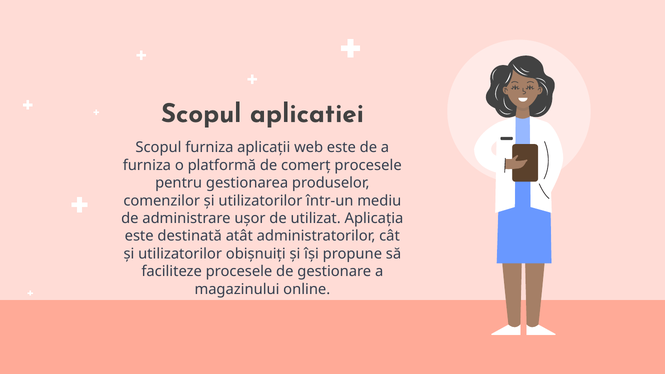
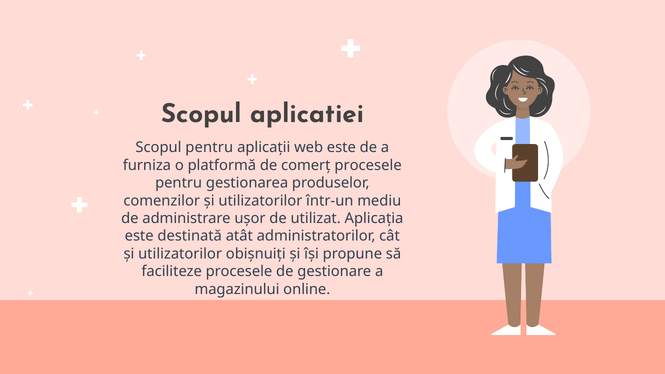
Scopul furniza: furniza -> pentru
